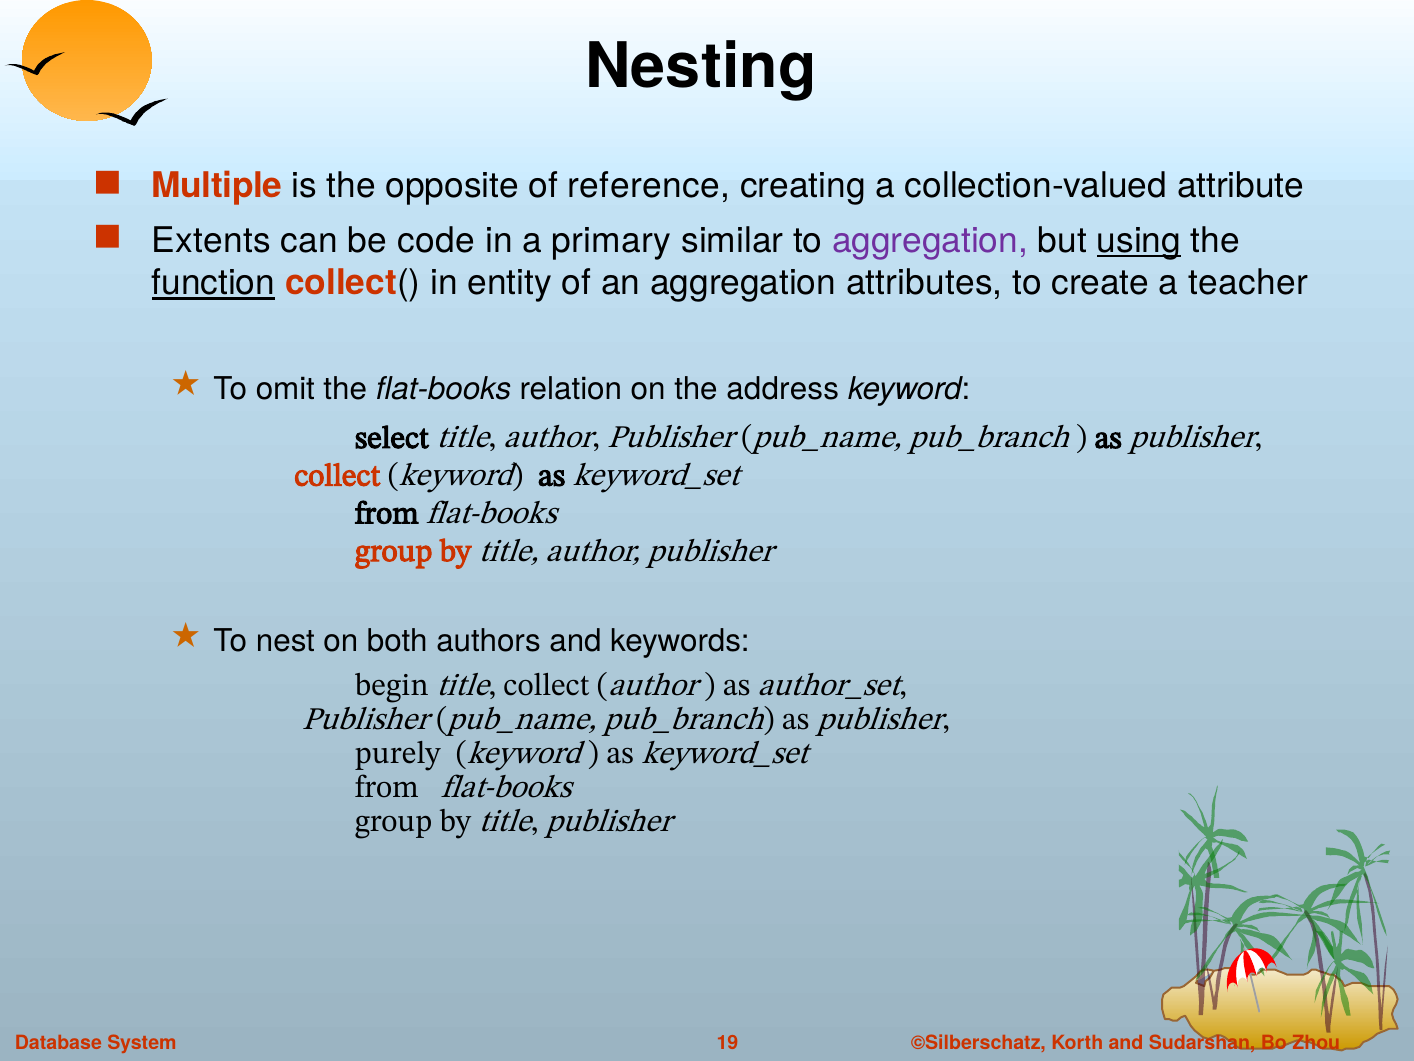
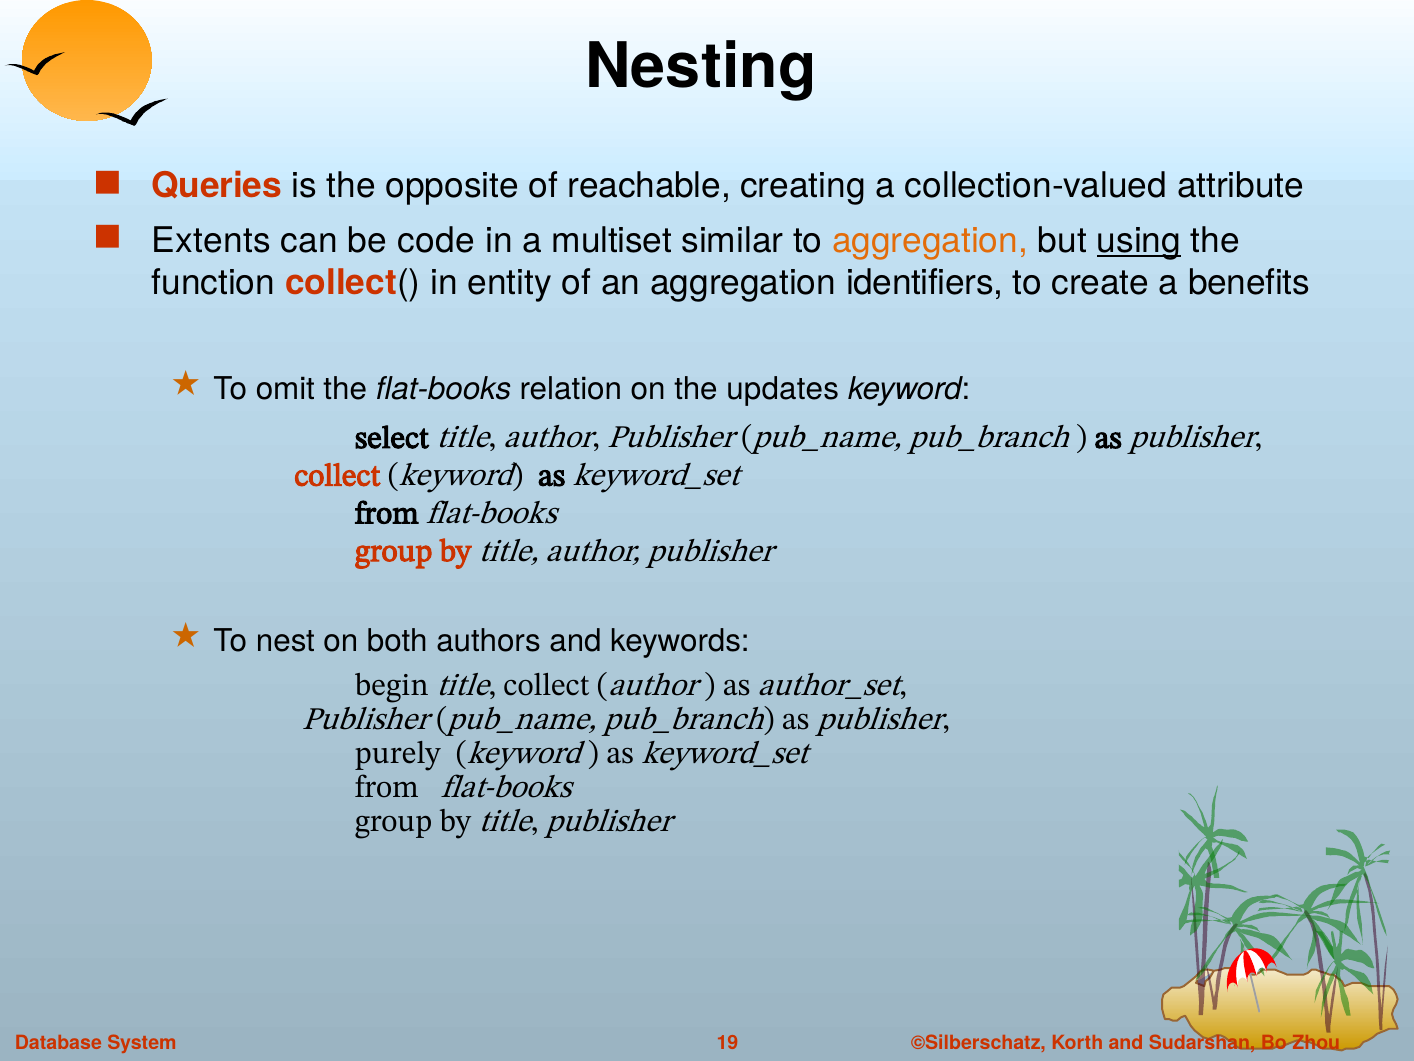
Multiple: Multiple -> Queries
reference: reference -> reachable
primary: primary -> multiset
aggregation at (930, 241) colour: purple -> orange
function underline: present -> none
attributes: attributes -> identifiers
teacher: teacher -> benefits
address: address -> updates
